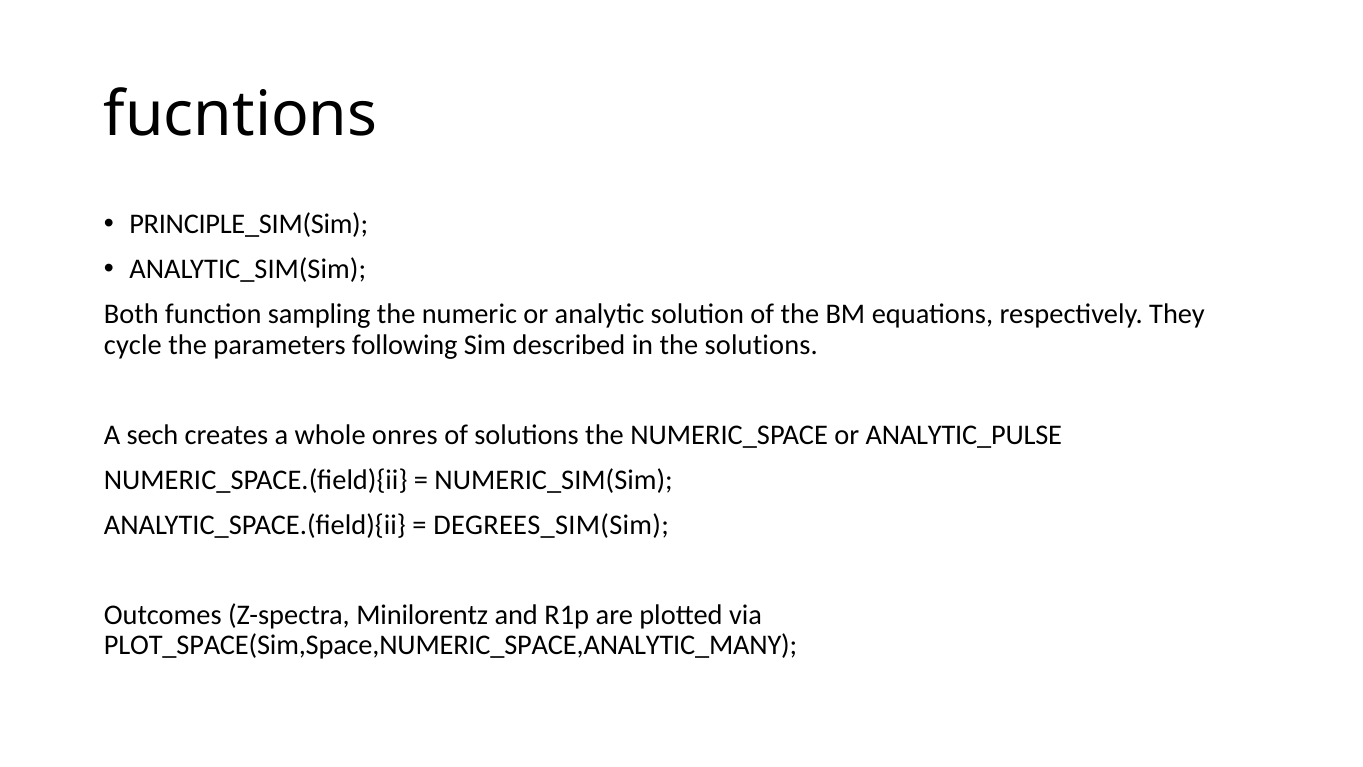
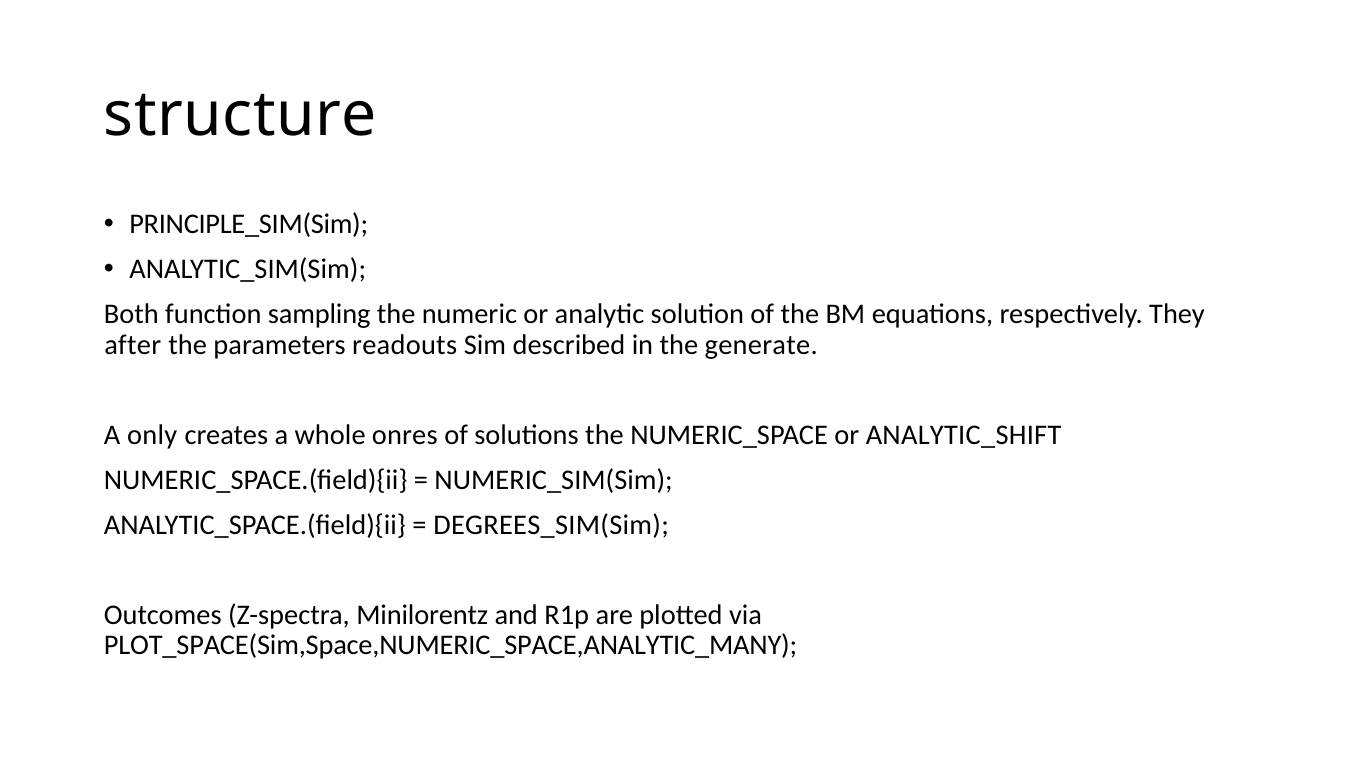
fucntions: fucntions -> structure
cycle: cycle -> after
following: following -> readouts
the solutions: solutions -> generate
sech: sech -> only
ANALYTIC_PULSE: ANALYTIC_PULSE -> ANALYTIC_SHIFT
